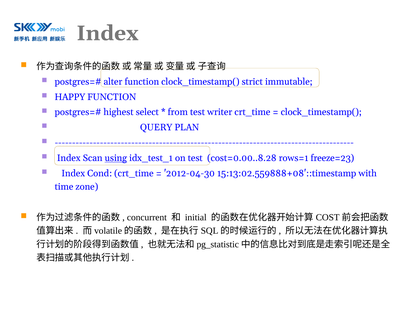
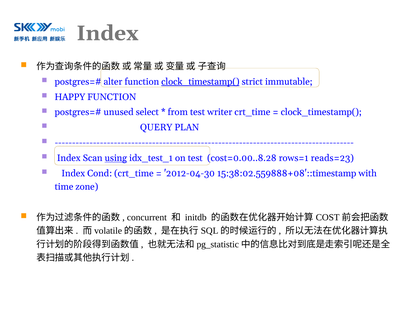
clock_timestamp( at (200, 82) underline: none -> present
highest: highest -> unused
freeze=23: freeze=23 -> reads=23
15:13:02.559888+08'::timestamp: 15:13:02.559888+08'::timestamp -> 15:38:02.559888+08'::timestamp
initial: initial -> initdb
